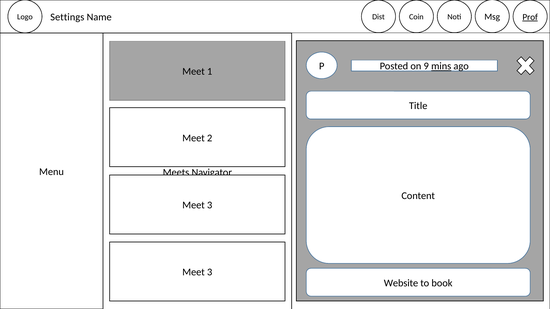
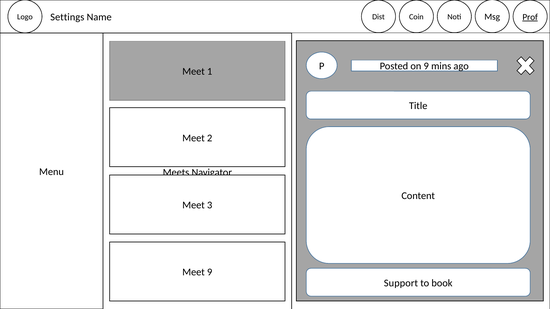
mins underline: present -> none
3 at (210, 273): 3 -> 9
Website: Website -> Support
